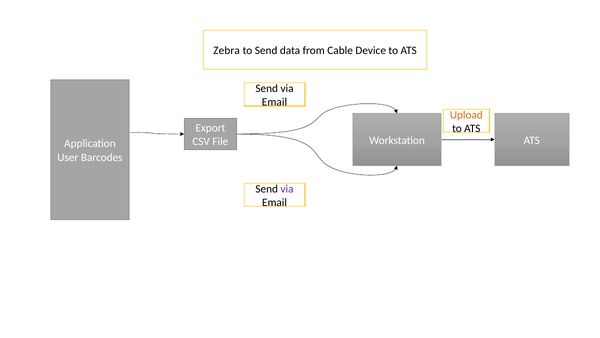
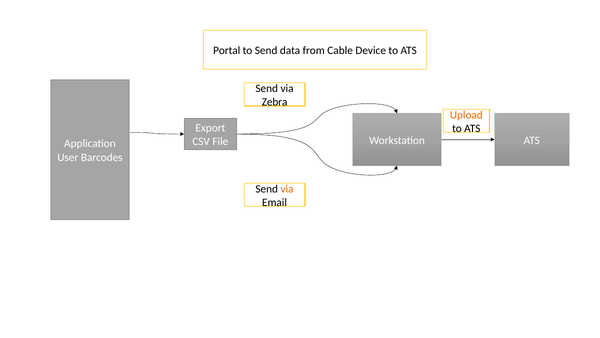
Zebra: Zebra -> Portal
Email at (274, 102): Email -> Zebra
via at (287, 189) colour: purple -> orange
